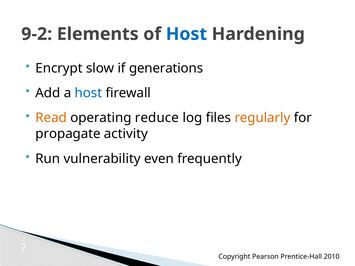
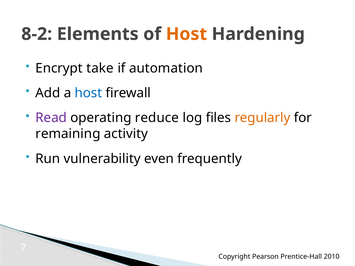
9-2: 9-2 -> 8-2
Host at (186, 34) colour: blue -> orange
slow: slow -> take
generations: generations -> automation
Read colour: orange -> purple
propagate: propagate -> remaining
